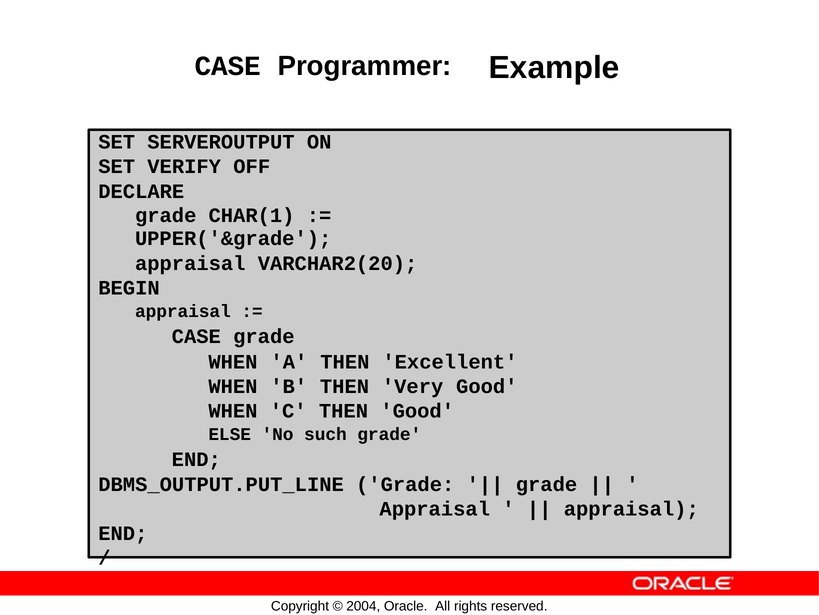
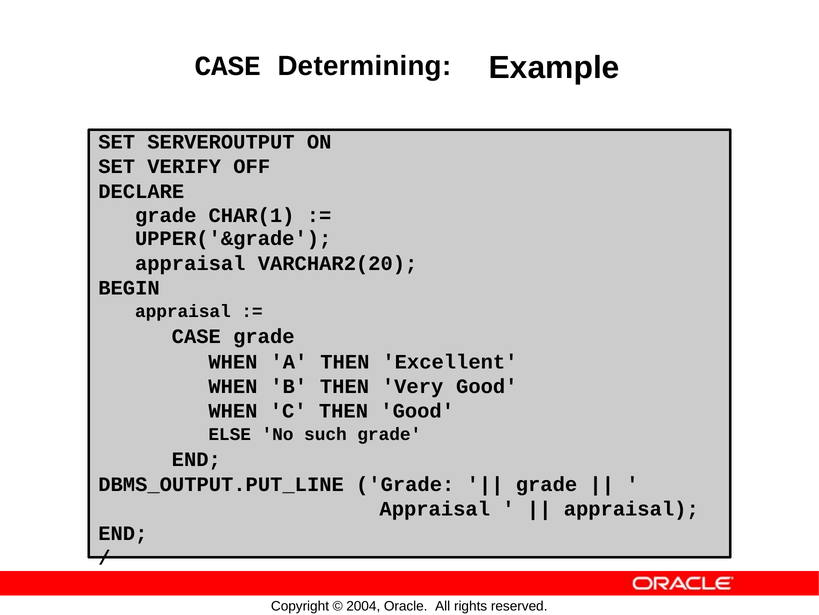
Programmer: Programmer -> Determining
